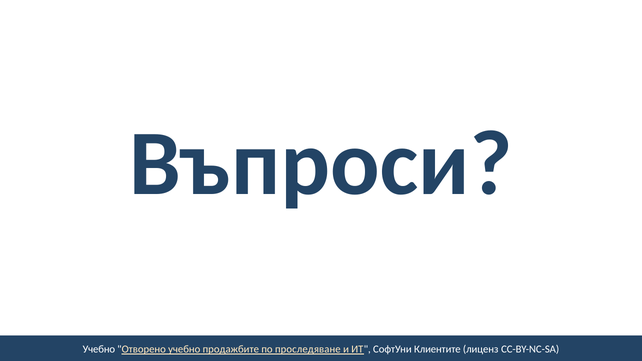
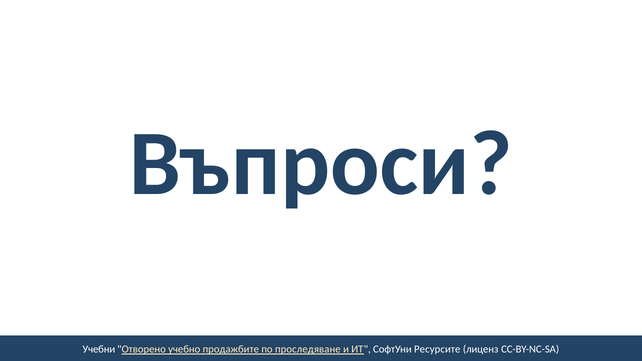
Учебно at (99, 349): Учебно -> Учебни
Клиентите: Клиентите -> Ресурсите
